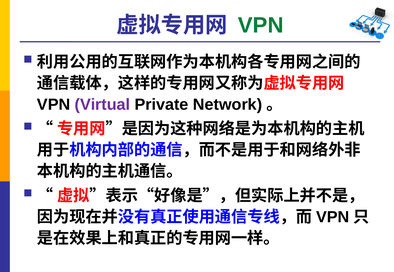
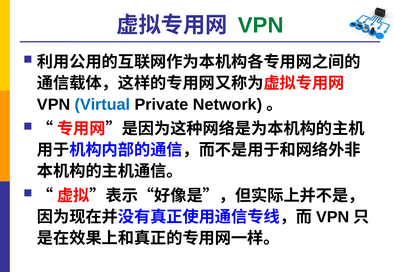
Virtual colour: purple -> blue
